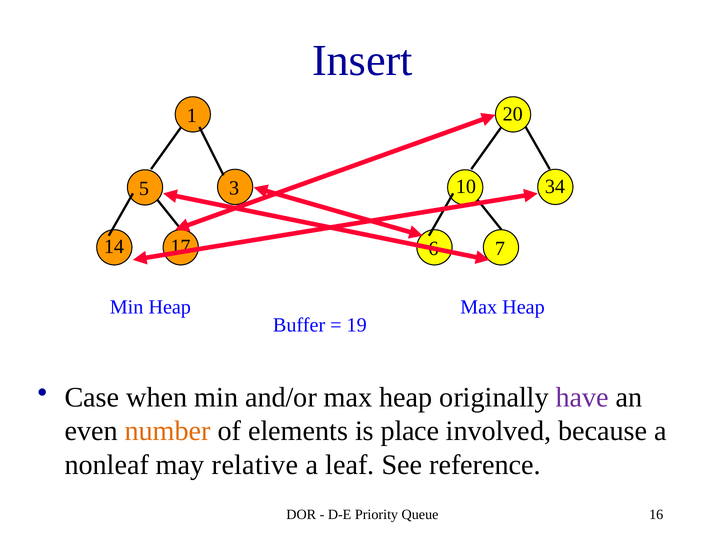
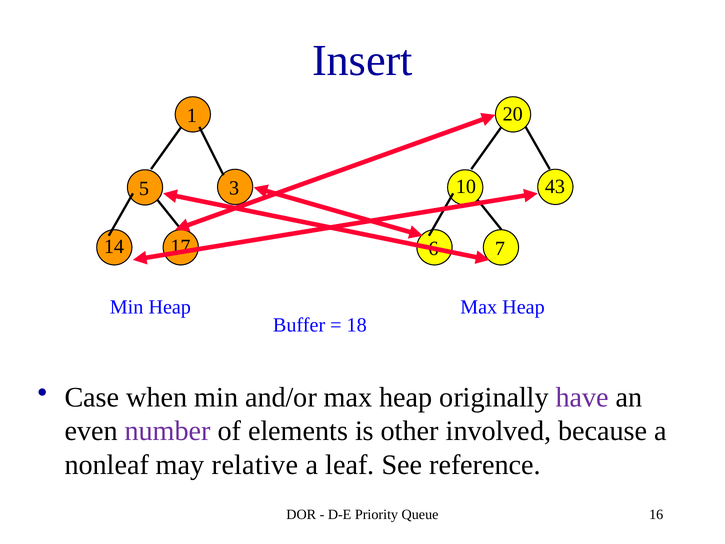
34: 34 -> 43
19: 19 -> 18
number colour: orange -> purple
place: place -> other
